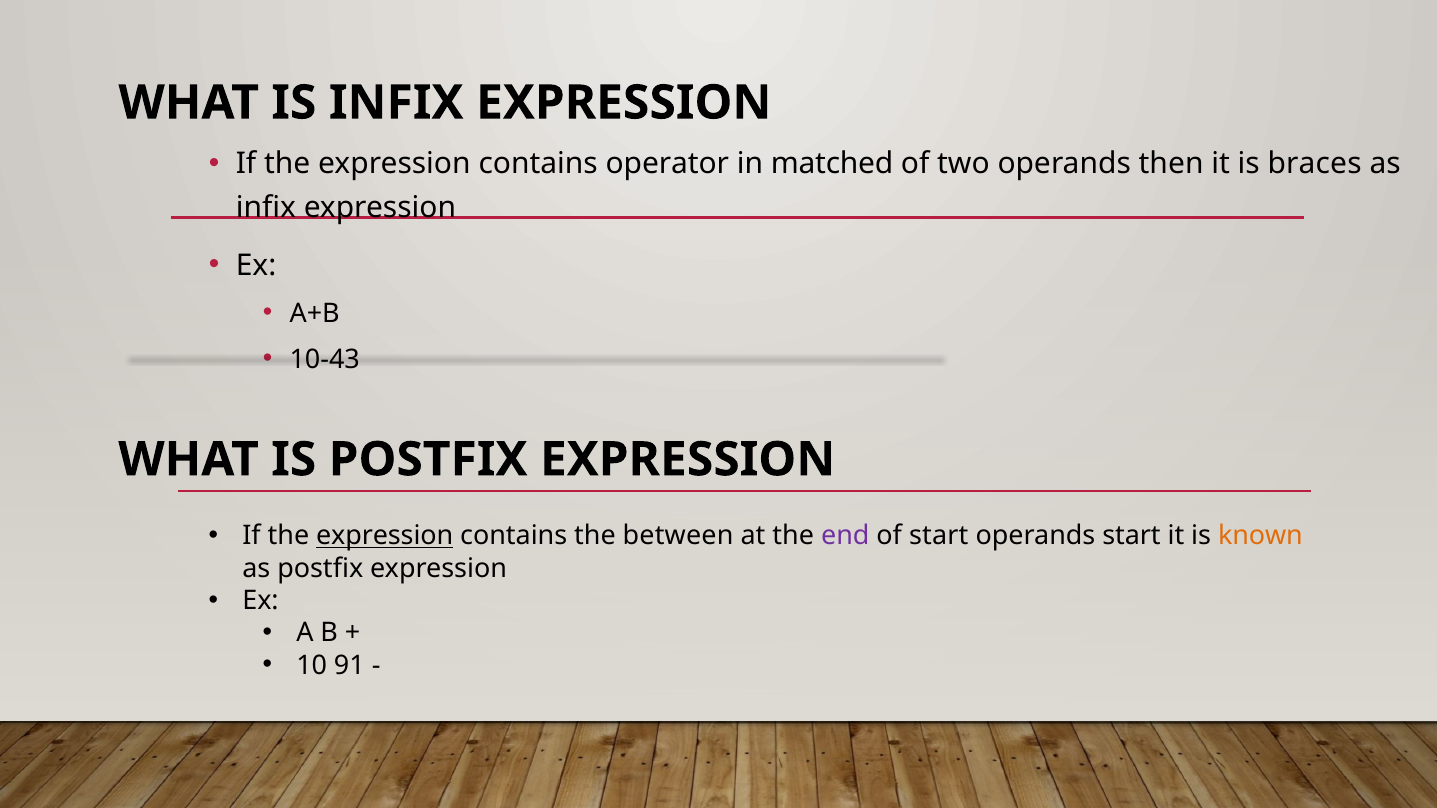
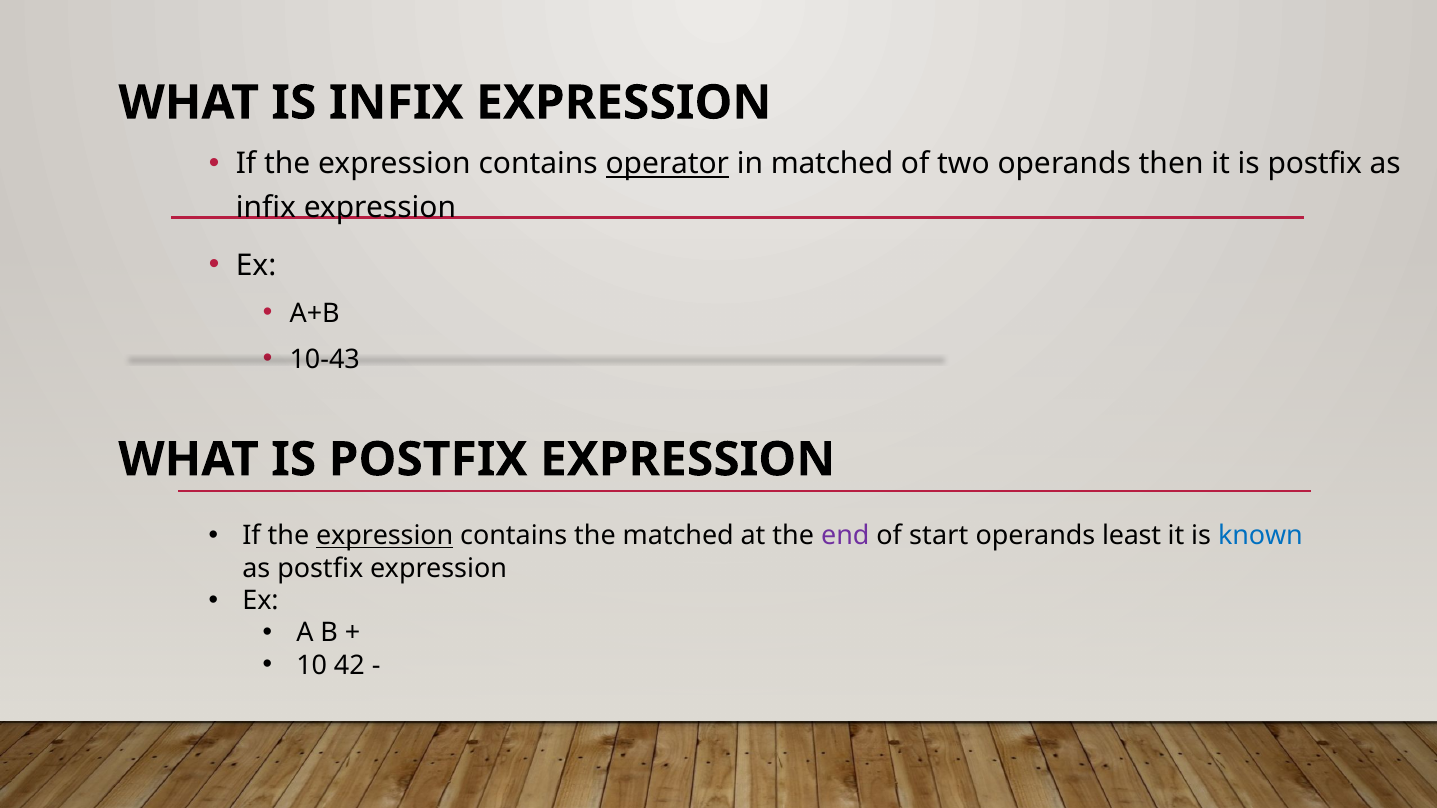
operator underline: none -> present
it is braces: braces -> postfix
the between: between -> matched
operands start: start -> least
known colour: orange -> blue
91: 91 -> 42
